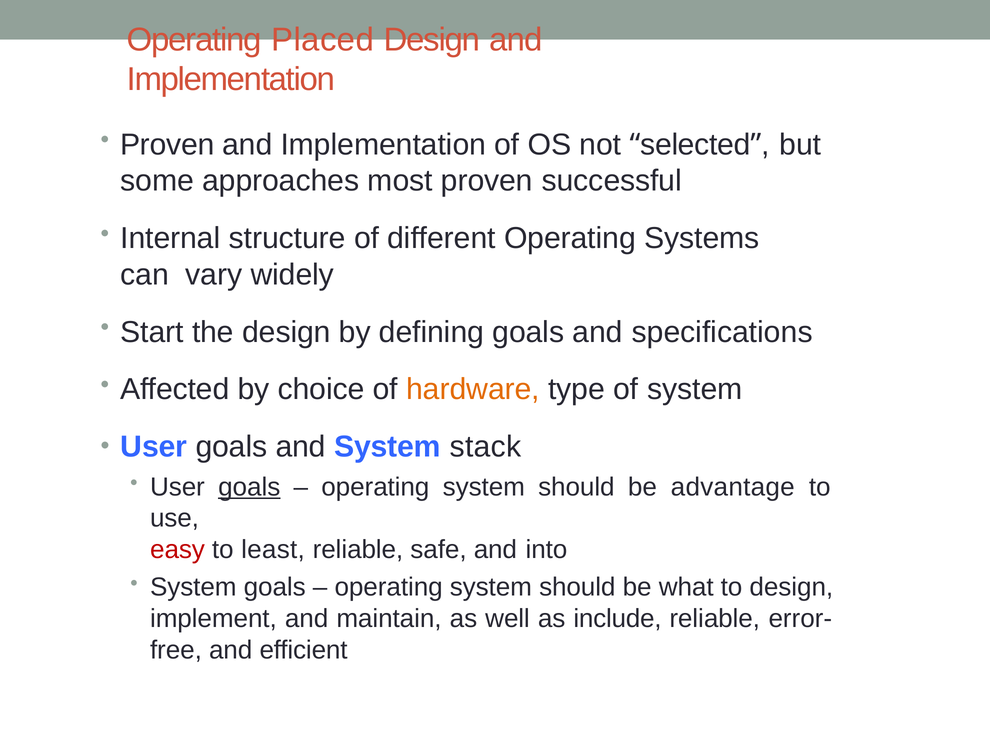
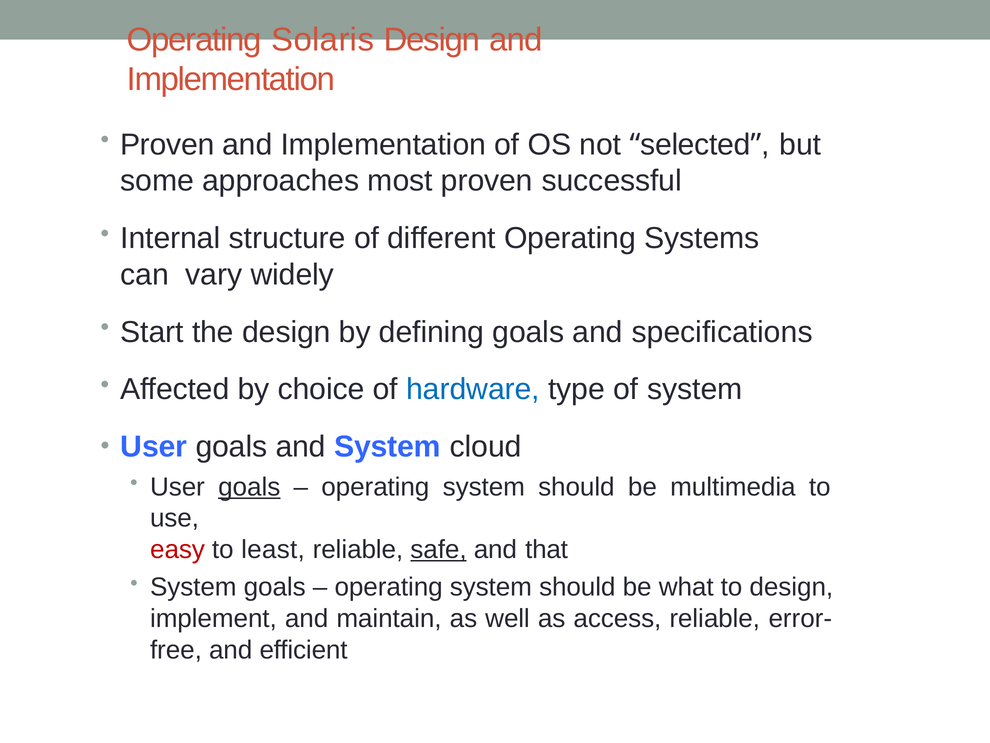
Placed: Placed -> Solaris
hardware colour: orange -> blue
stack: stack -> cloud
advantage: advantage -> multimedia
safe underline: none -> present
into: into -> that
include: include -> access
